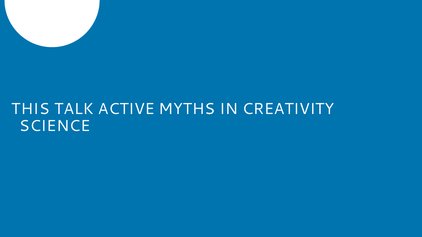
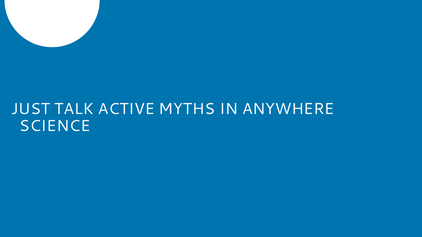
THIS: THIS -> JUST
CREATIVITY: CREATIVITY -> ANYWHERE
